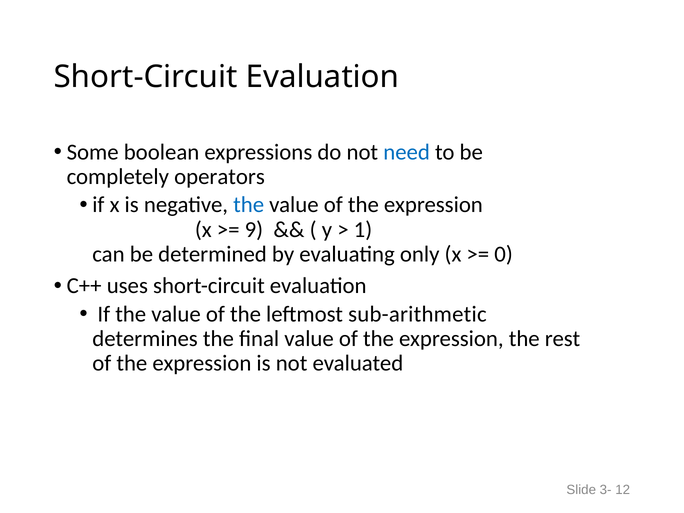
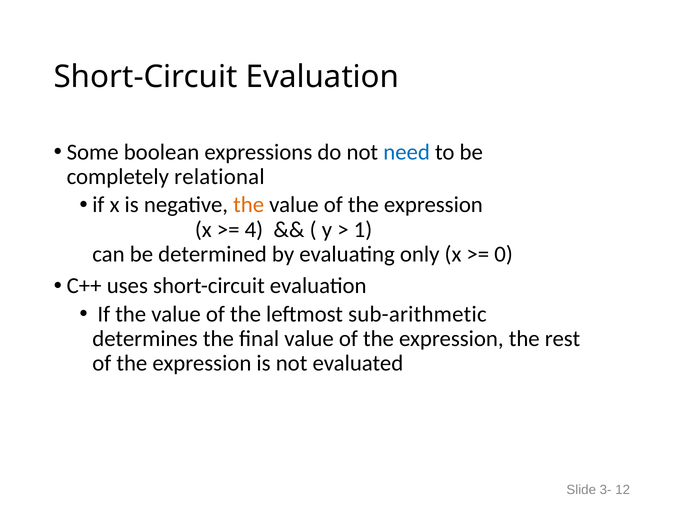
operators: operators -> relational
the at (249, 205) colour: blue -> orange
9: 9 -> 4
